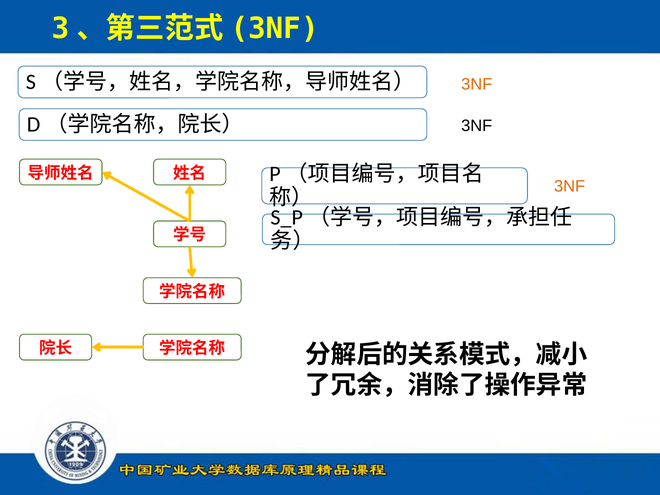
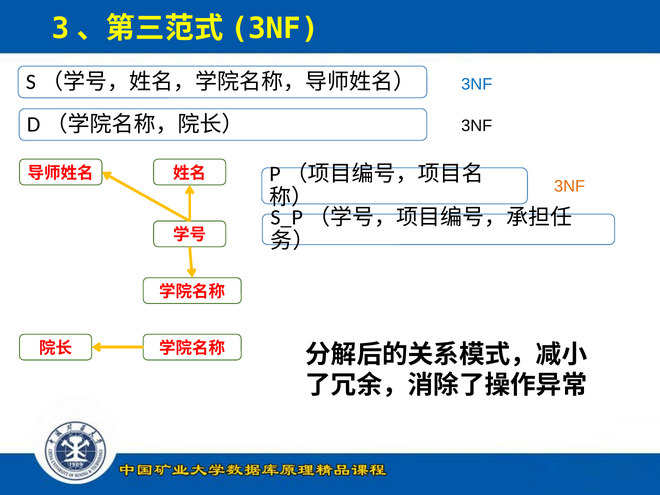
3NF at (477, 84) colour: orange -> blue
